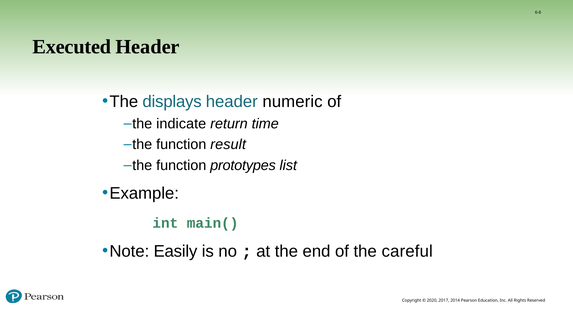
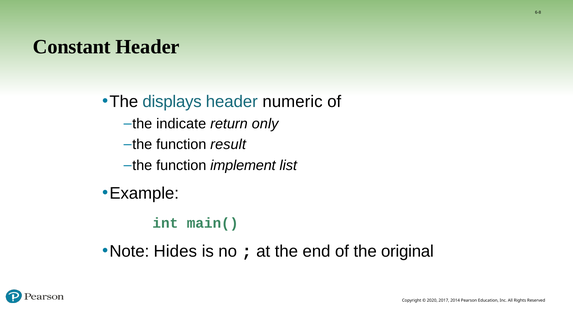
Executed: Executed -> Constant
time: time -> only
prototypes: prototypes -> implement
Easily: Easily -> Hides
careful: careful -> original
